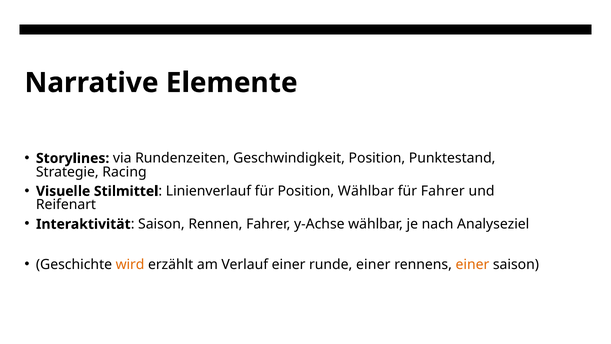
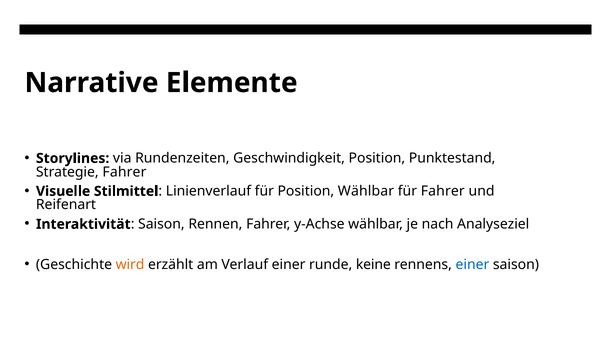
Strategie Racing: Racing -> Fahrer
runde einer: einer -> keine
einer at (472, 264) colour: orange -> blue
